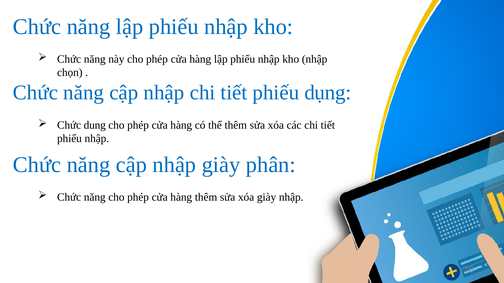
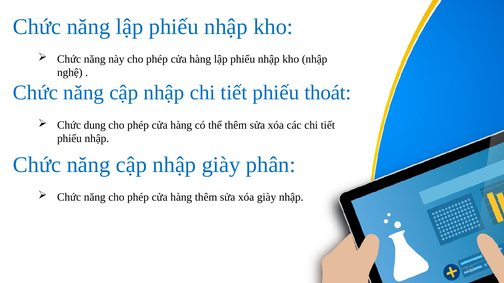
chọn: chọn -> nghệ
dụng: dụng -> thoát
